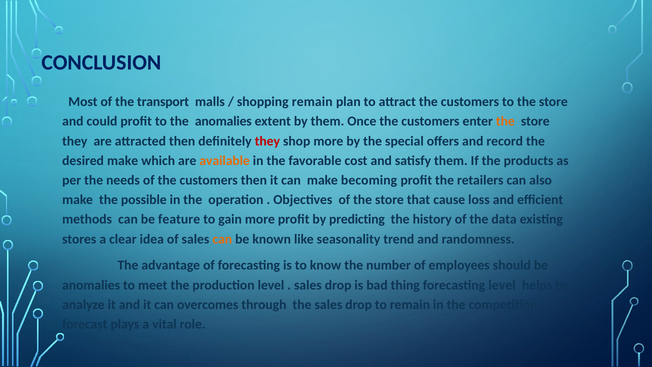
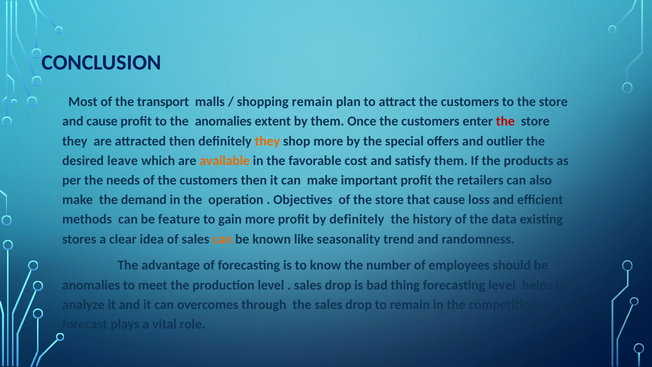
and could: could -> cause
the at (505, 121) colour: orange -> red
they at (267, 141) colour: red -> orange
record: record -> outlier
desired make: make -> leave
becoming: becoming -> important
possible: possible -> demand
by predicting: predicting -> definitely
